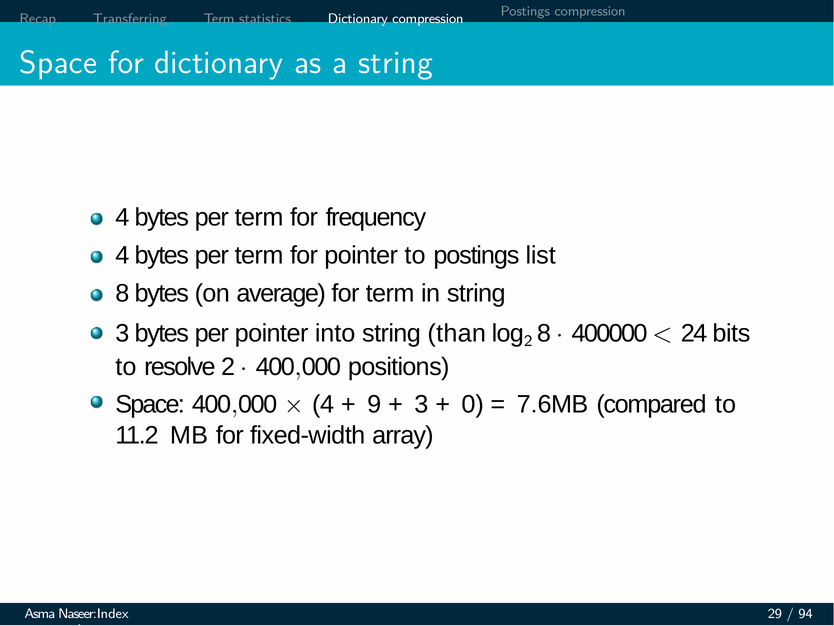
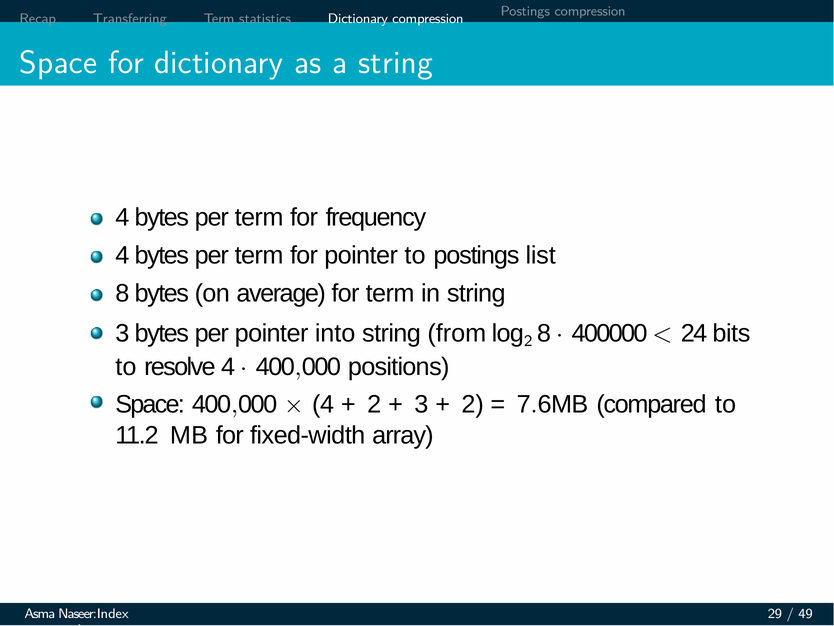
than: than -> from
resolve 2: 2 -> 4
9 at (374, 405): 9 -> 2
0 at (473, 405): 0 -> 2
94: 94 -> 49
